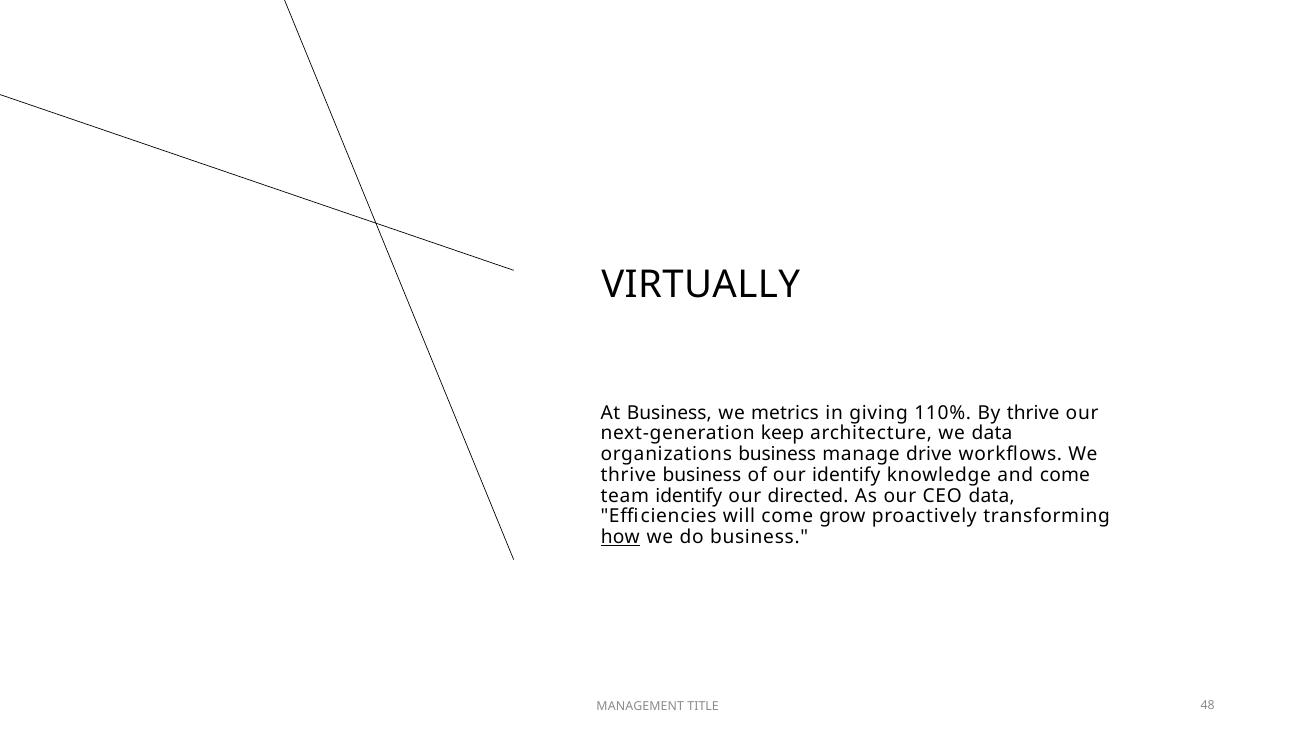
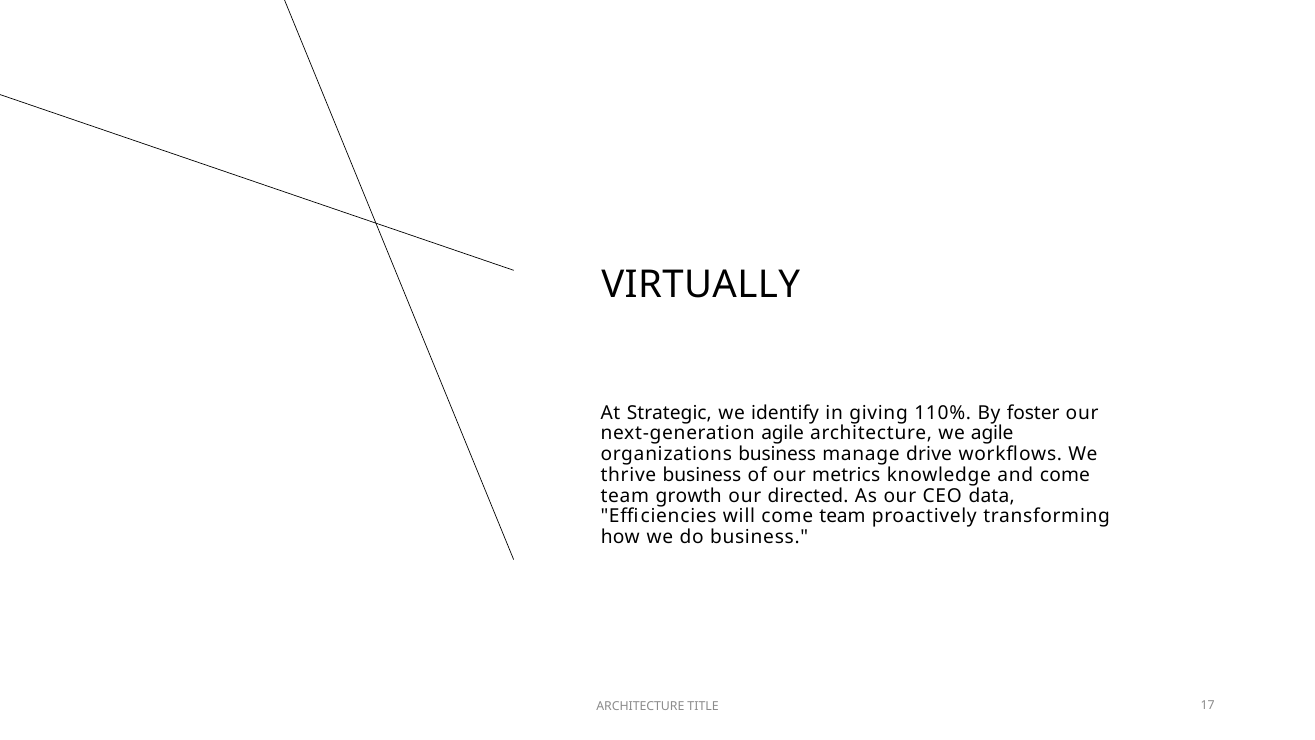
At Business: Business -> Strategic
metrics: metrics -> identify
By thrive: thrive -> foster
next-generation keep: keep -> agile
we data: data -> agile
our identify: identify -> metrics
team identify: identify -> growth
will come grow: grow -> team
how underline: present -> none
MANAGEMENT at (640, 706): MANAGEMENT -> ARCHITECTURE
48: 48 -> 17
